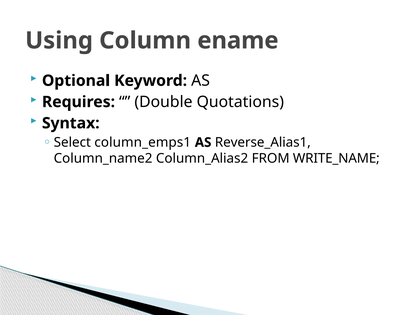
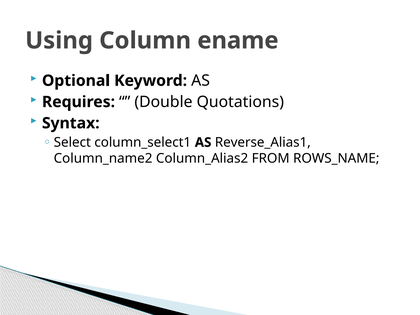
column_emps1: column_emps1 -> column_select1
WRITE_NAME: WRITE_NAME -> ROWS_NAME
